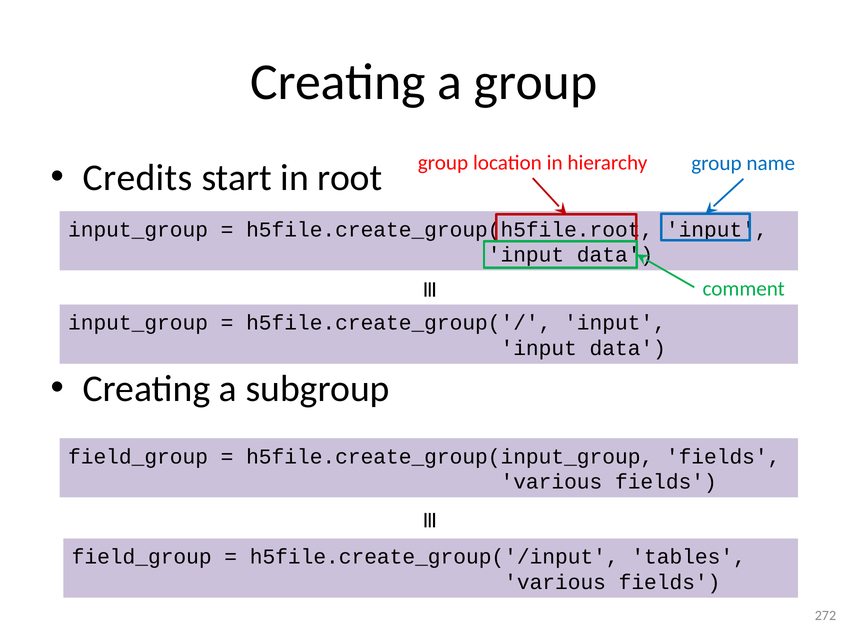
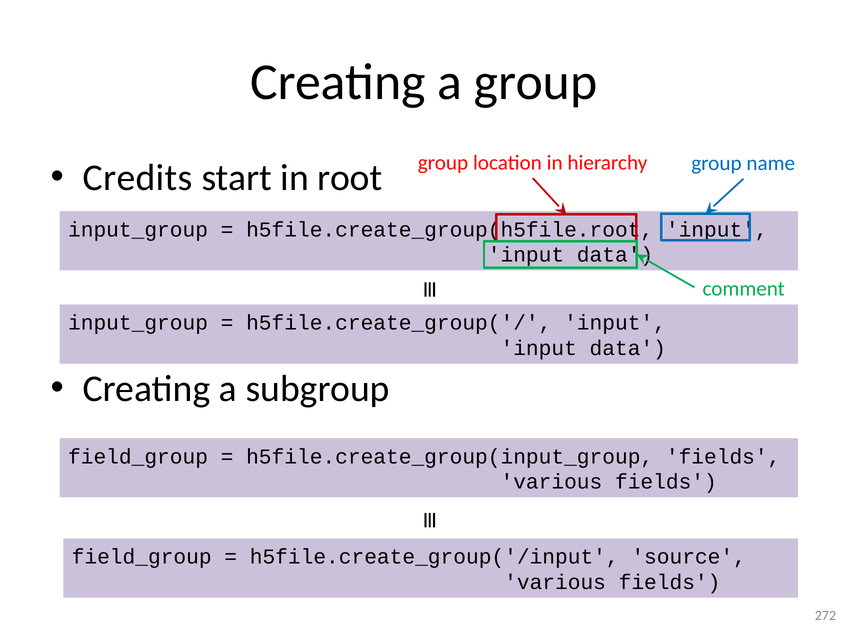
tables: tables -> source
